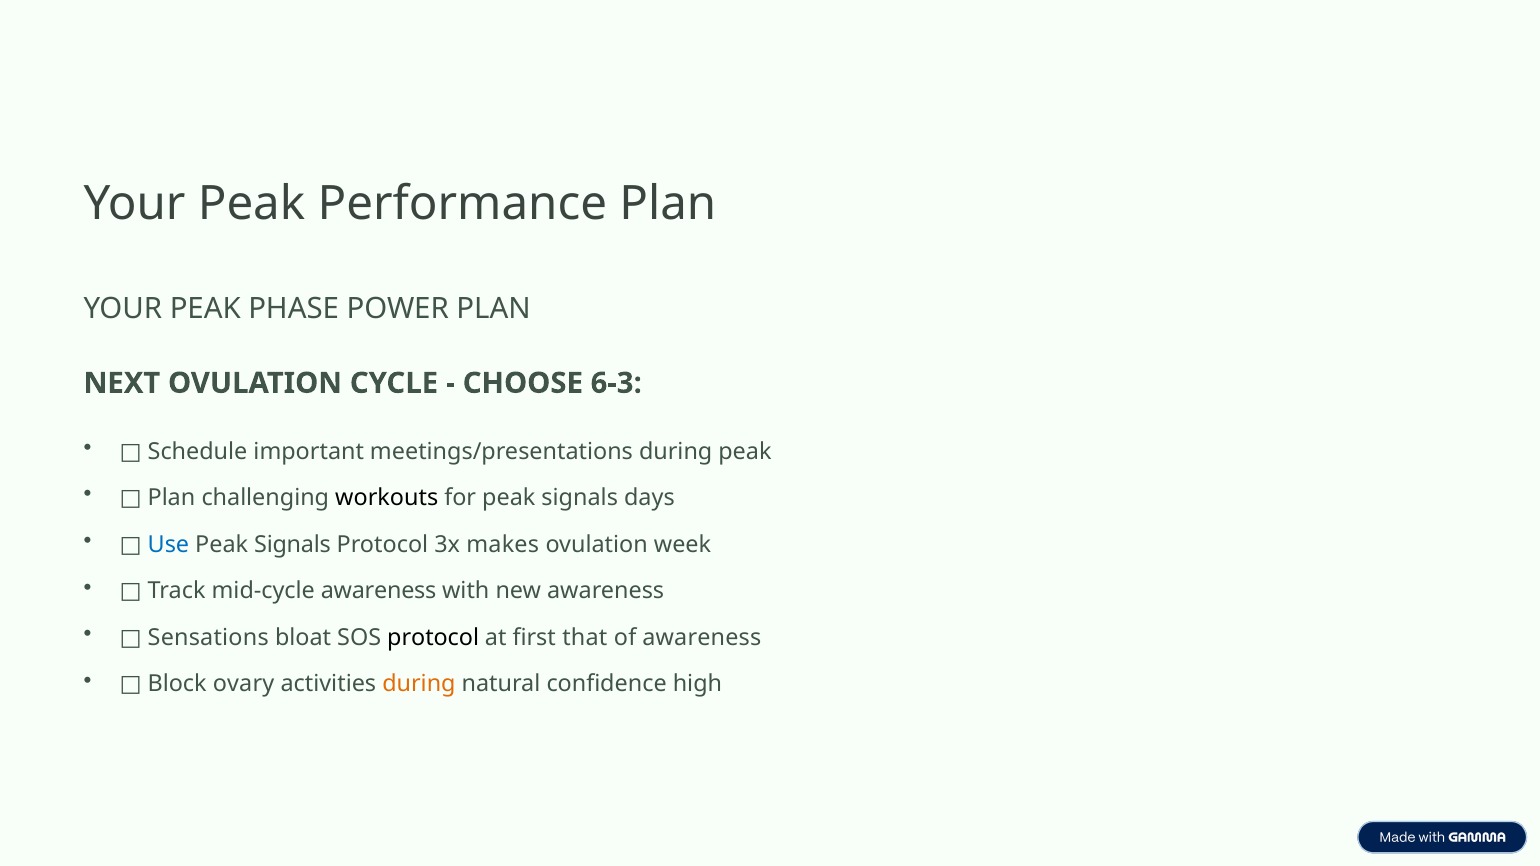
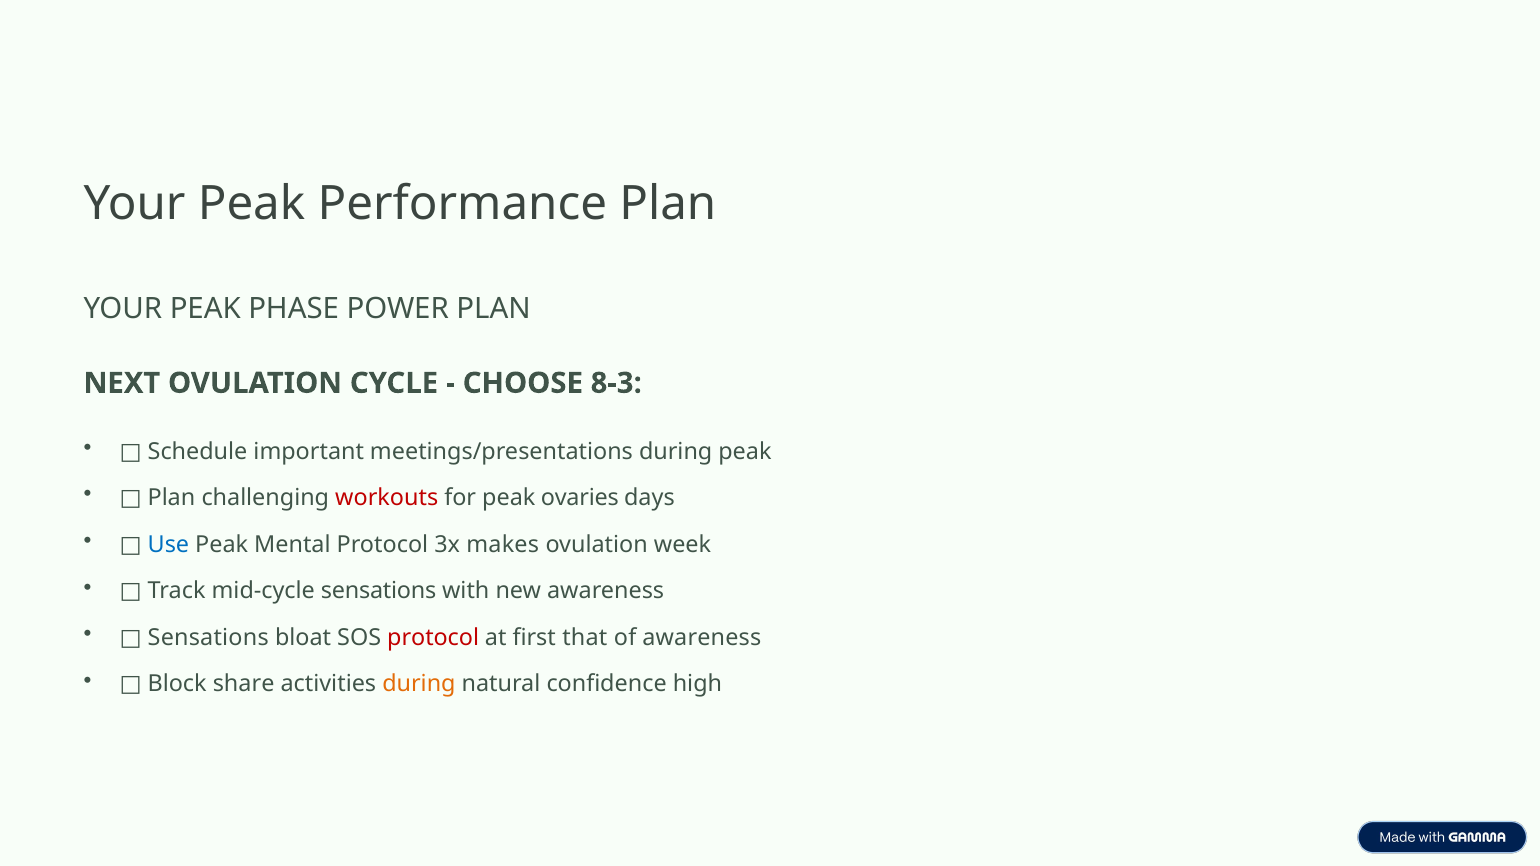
6-3: 6-3 -> 8-3
workouts colour: black -> red
for peak signals: signals -> ovaries
Signals at (293, 545): Signals -> Mental
mid-cycle awareness: awareness -> sensations
protocol at (433, 638) colour: black -> red
ovary: ovary -> share
